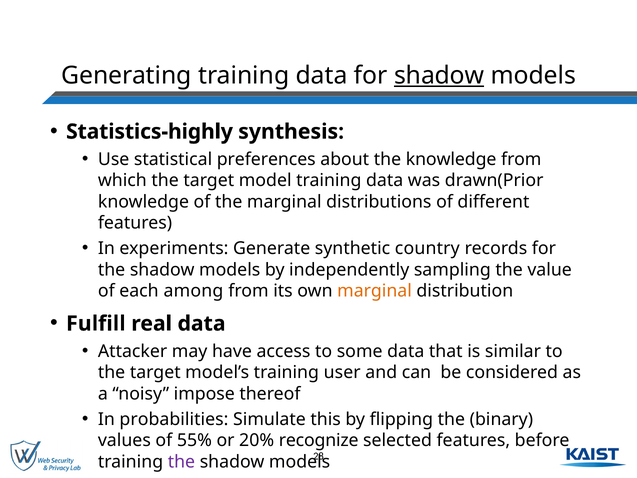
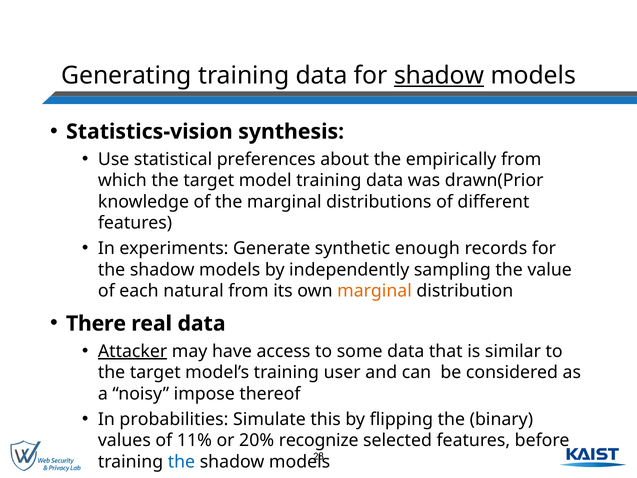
Statistics-highly: Statistics-highly -> Statistics-vision
the knowledge: knowledge -> empirically
country: country -> enough
among: among -> natural
Fulfill: Fulfill -> There
Attacker underline: none -> present
55%: 55% -> 11%
the at (181, 462) colour: purple -> blue
